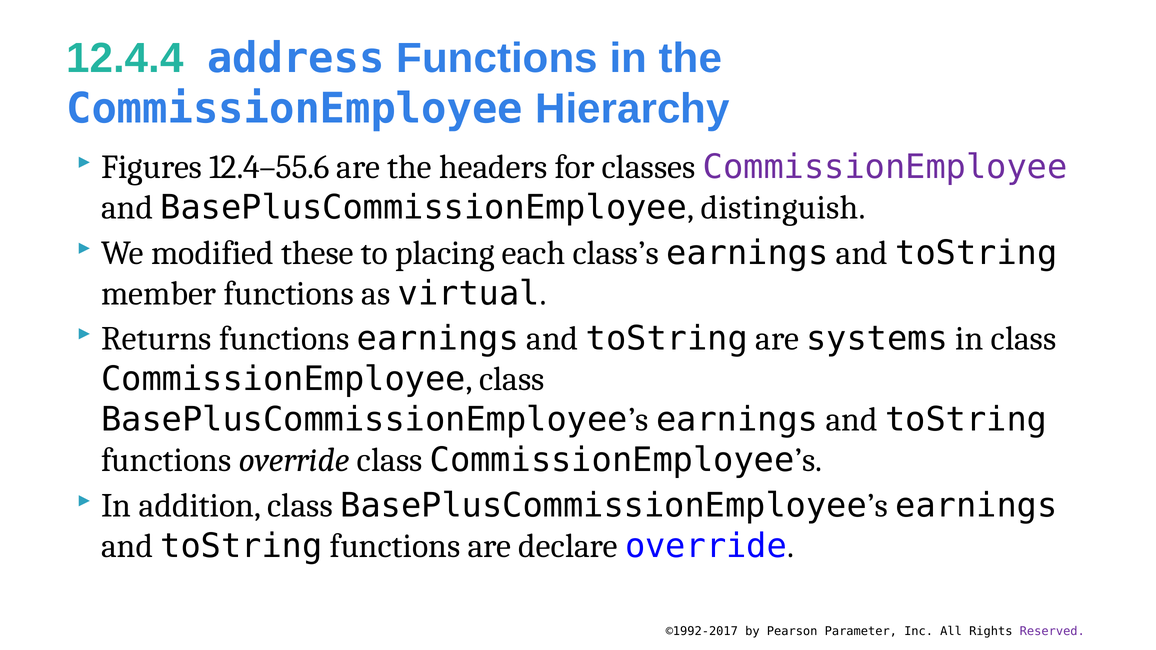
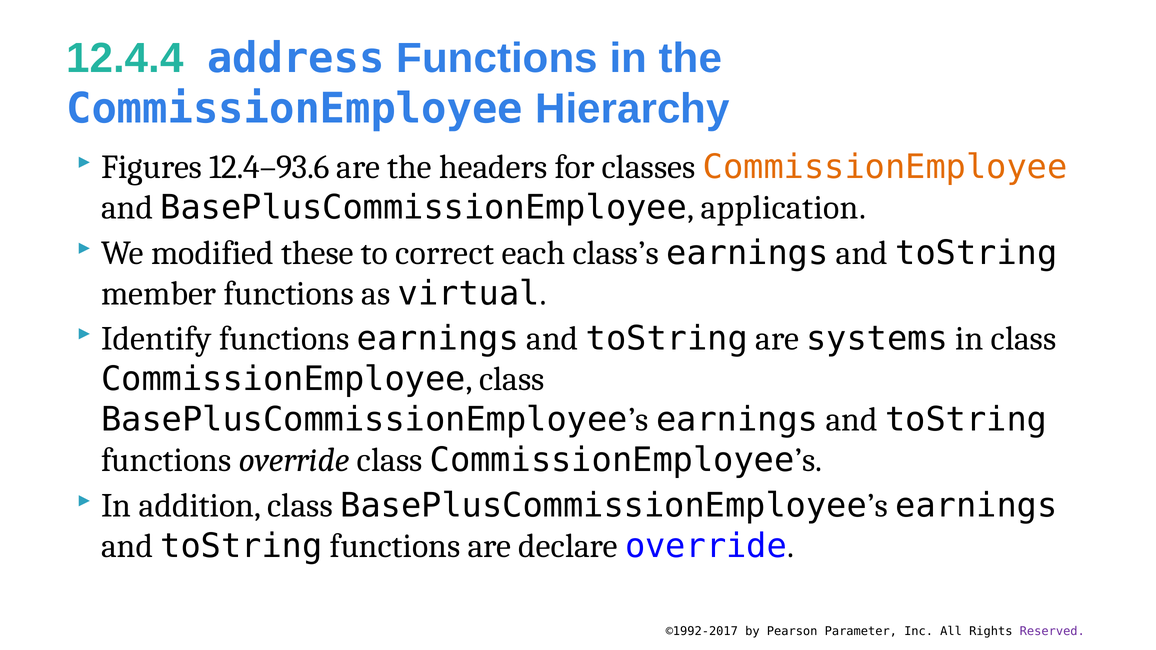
12.4–55.6: 12.4–55.6 -> 12.4–93.6
CommissionEmployee at (885, 167) colour: purple -> orange
distinguish: distinguish -> application
placing: placing -> correct
Returns: Returns -> Identify
